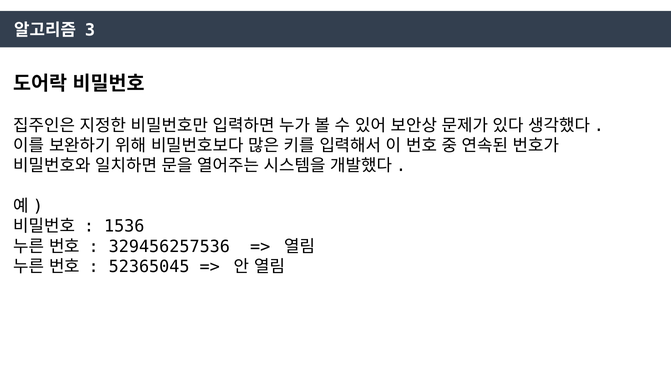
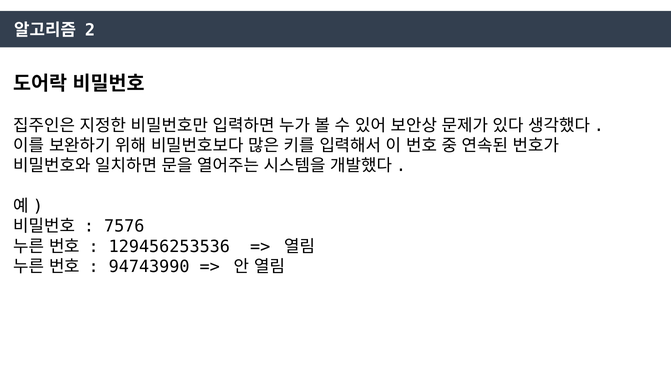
3: 3 -> 2
1536: 1536 -> 7576
329456257536: 329456257536 -> 129456253536
52365045: 52365045 -> 94743990
